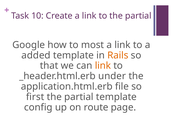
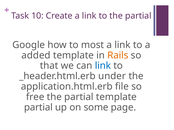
link at (103, 66) colour: orange -> blue
first: first -> free
config at (38, 108): config -> partial
route: route -> some
